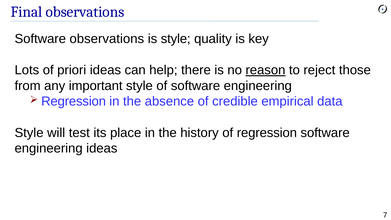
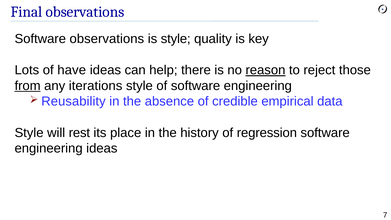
priori: priori -> have
from underline: none -> present
important: important -> iterations
Regression at (74, 101): Regression -> Reusability
test: test -> rest
